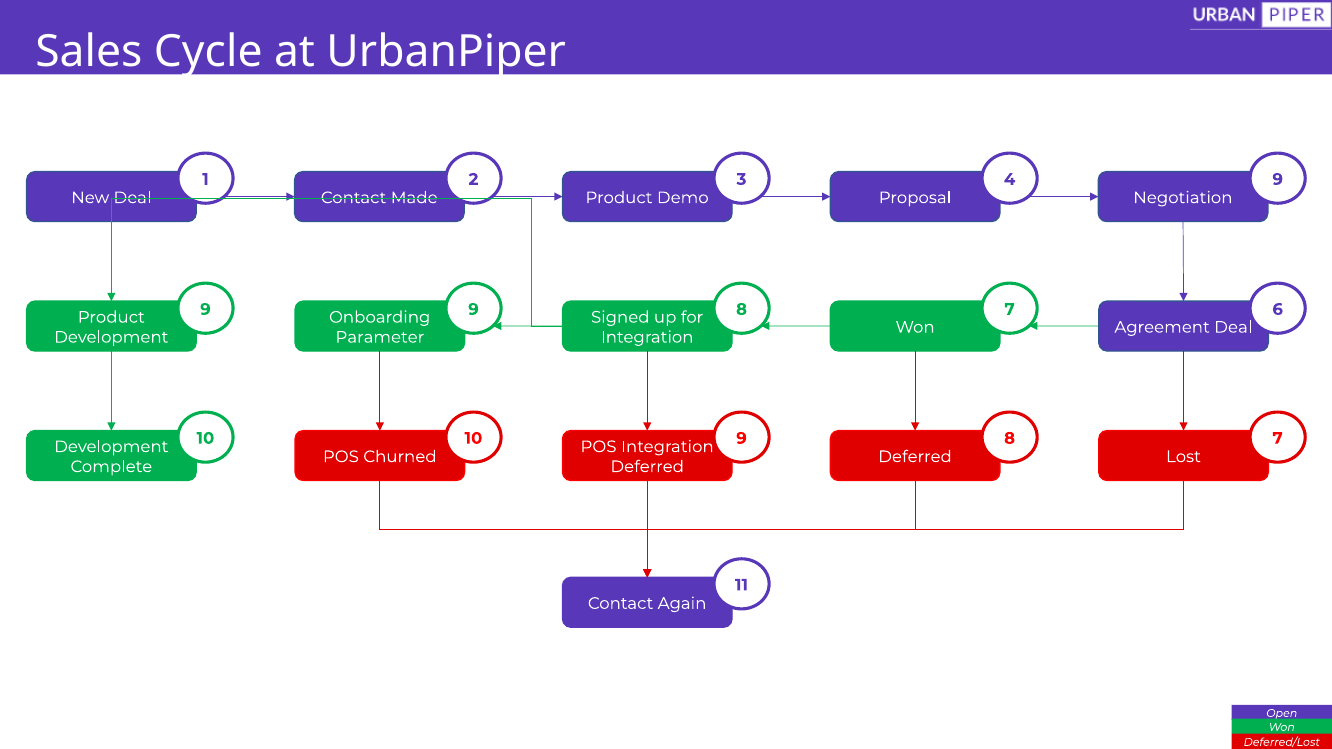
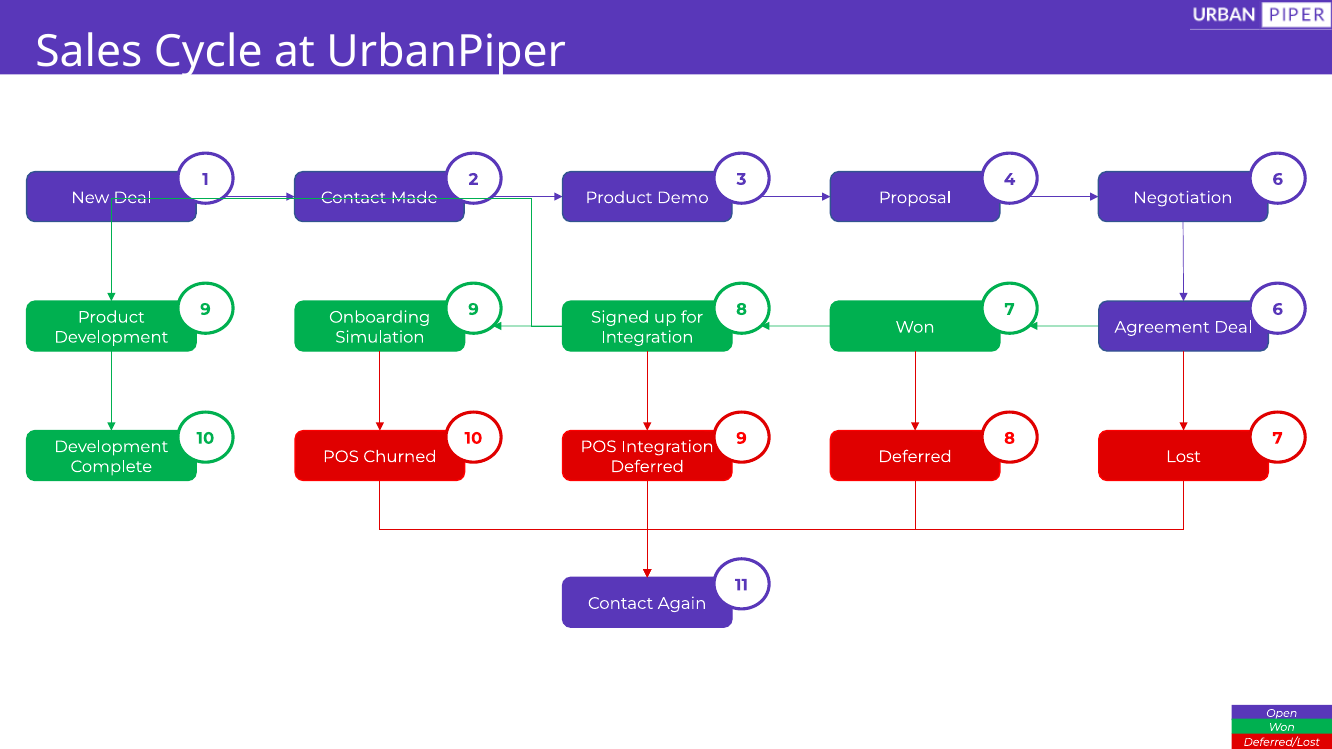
4 9: 9 -> 6
Parameter: Parameter -> Simulation
